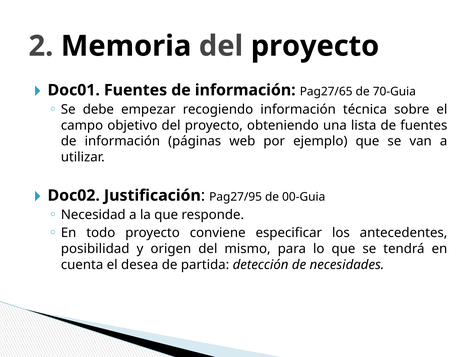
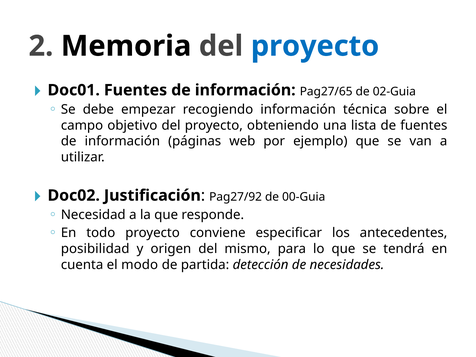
proyecto at (315, 46) colour: black -> blue
70-Guia: 70-Guia -> 02-Guia
Pag27/95: Pag27/95 -> Pag27/92
desea: desea -> modo
